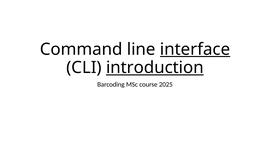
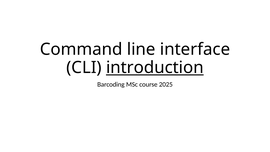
interface underline: present -> none
